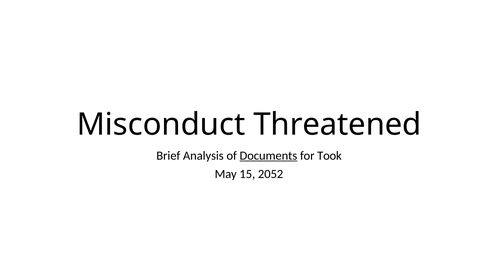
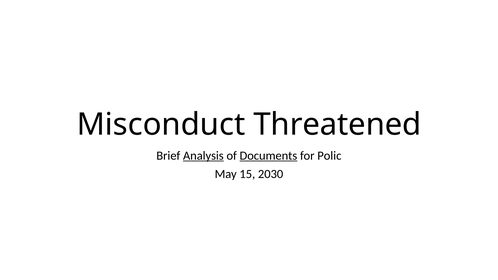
Analysis underline: none -> present
Took: Took -> Polic
2052: 2052 -> 2030
